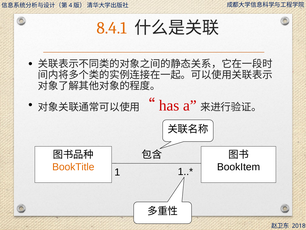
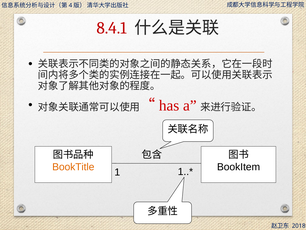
8.4.1 colour: orange -> red
